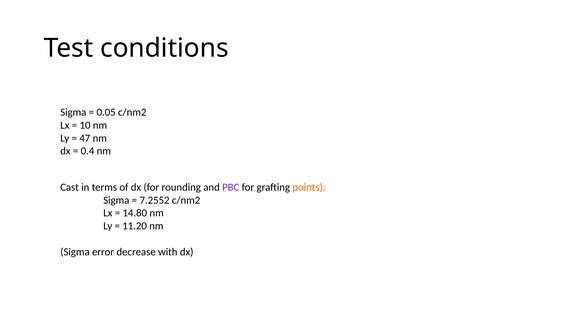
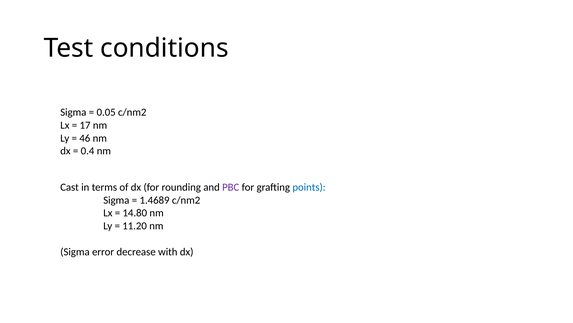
10: 10 -> 17
47: 47 -> 46
points colour: orange -> blue
7.2552: 7.2552 -> 1.4689
